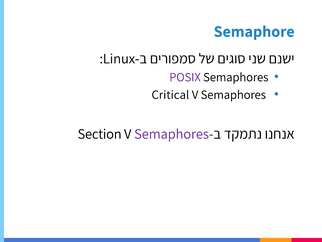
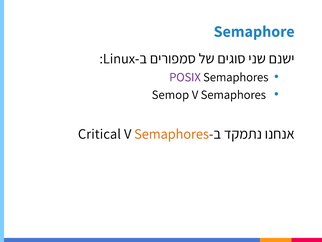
Critical: Critical -> Semop
Section: Section -> Critical
Semaphores at (172, 134) colour: purple -> orange
